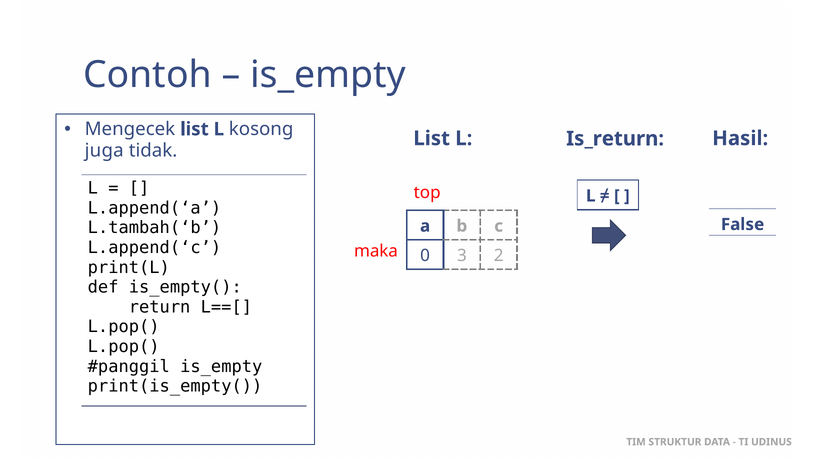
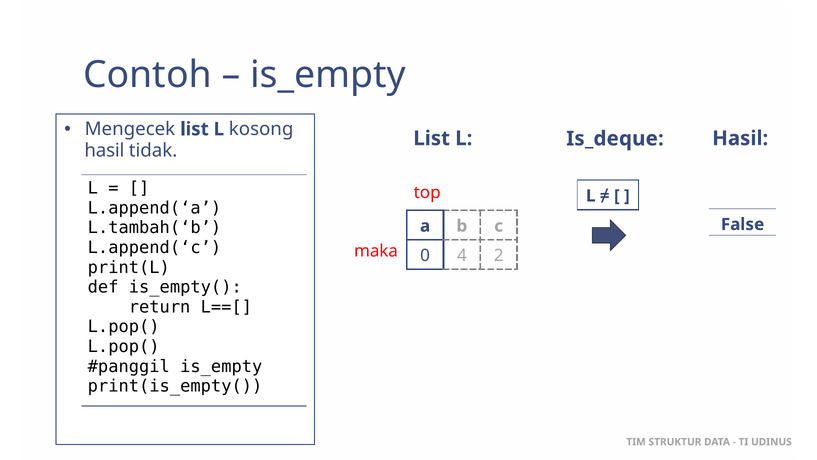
Is_return: Is_return -> Is_deque
juga at (104, 150): juga -> hasil
3: 3 -> 4
